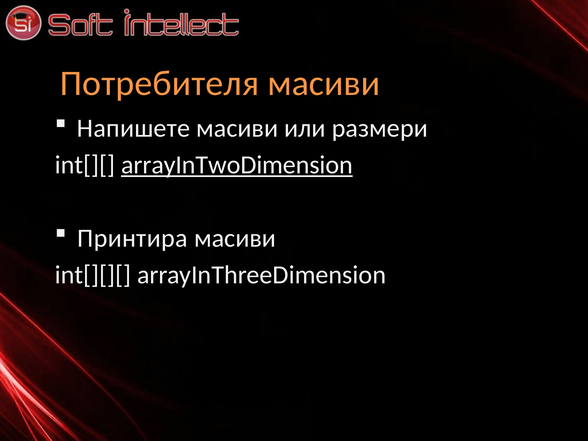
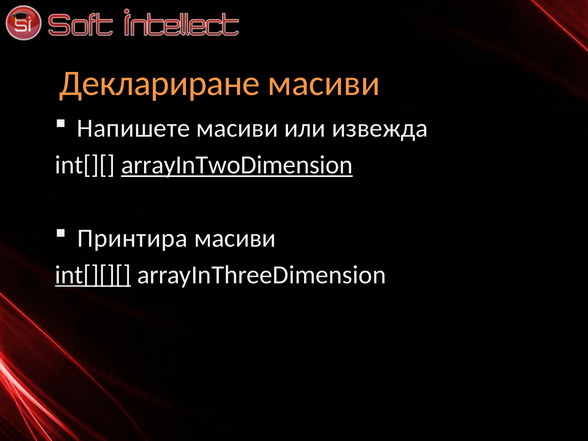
Потребителя: Потребителя -> Деклариране
размери: размери -> извежда
int[][][ underline: none -> present
